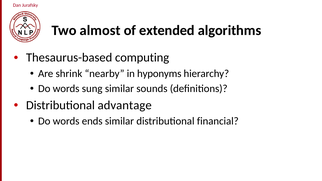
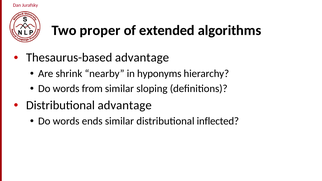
almost: almost -> proper
Thesaurus-based computing: computing -> advantage
sung: sung -> from
sounds: sounds -> sloping
financial: financial -> inflected
